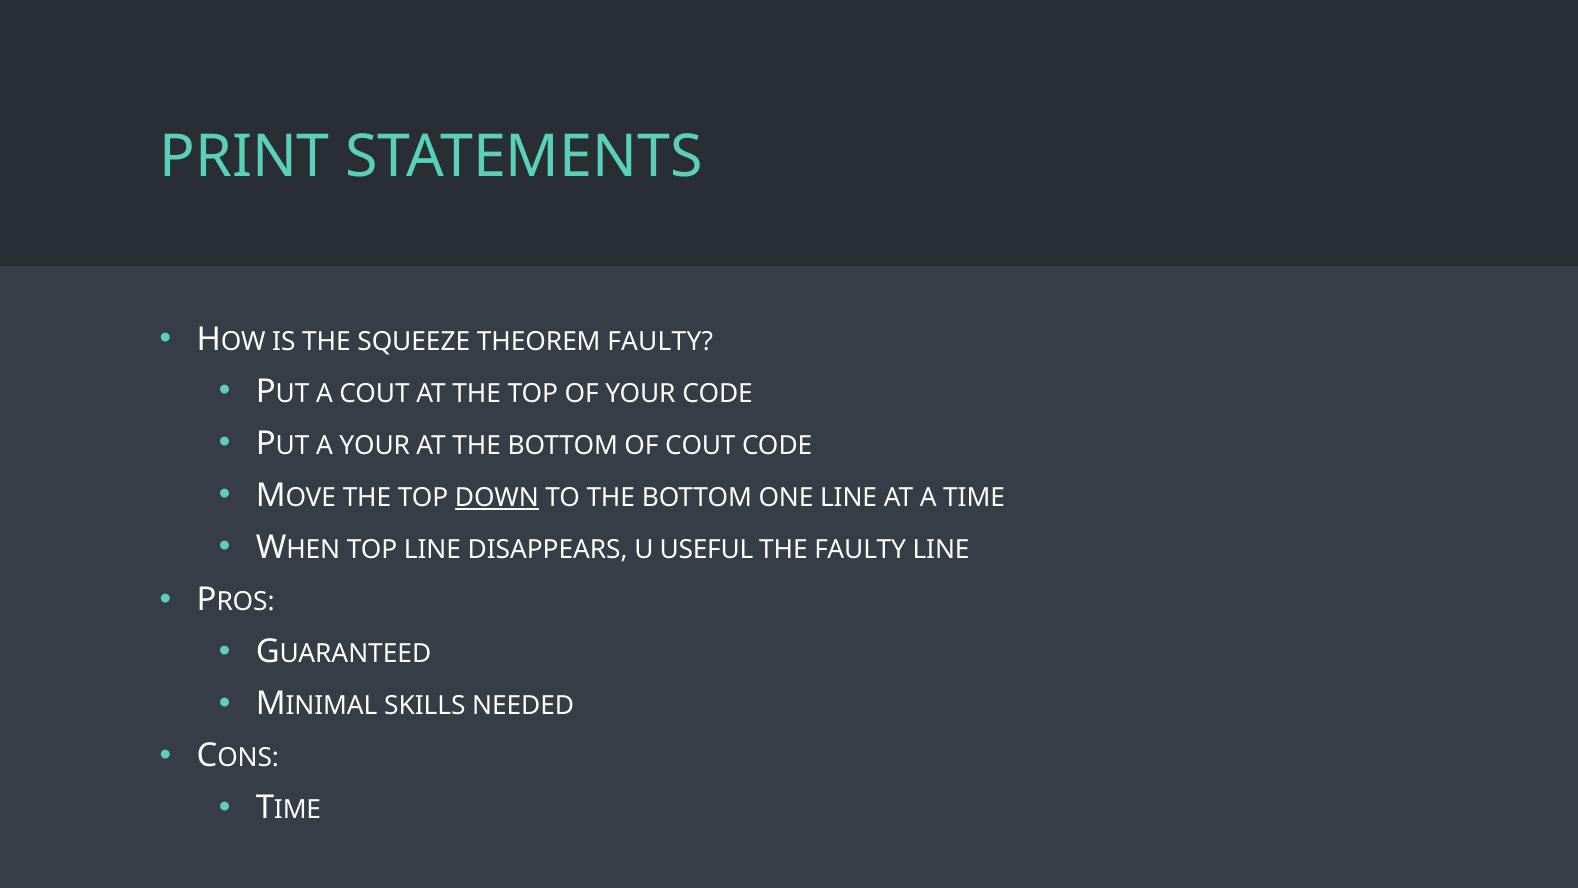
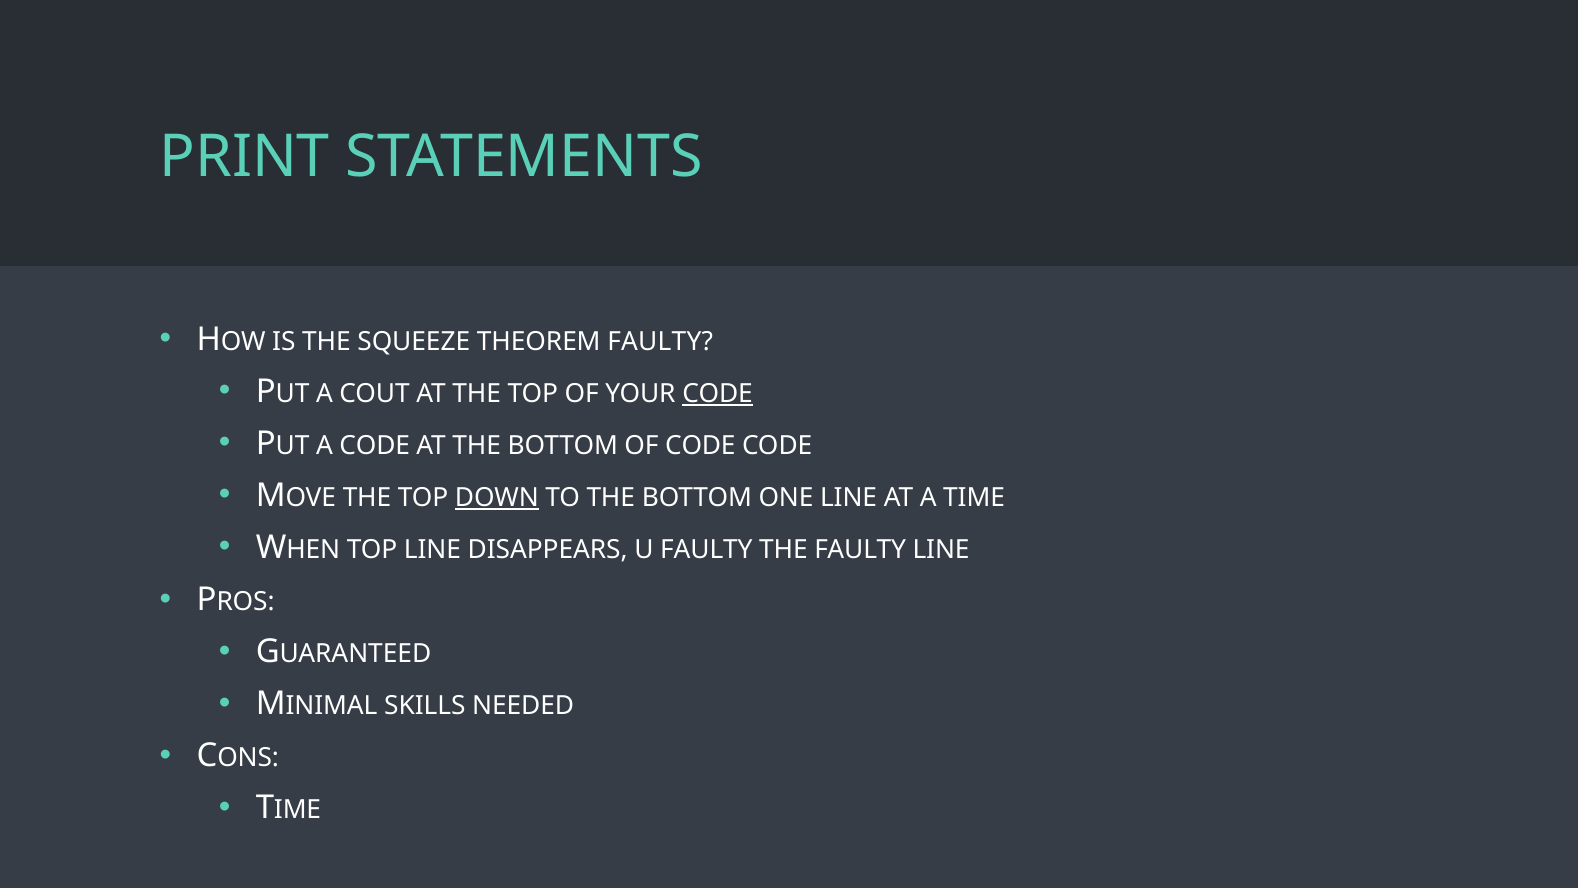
CODE at (717, 393) underline: none -> present
A YOUR: YOUR -> CODE
OF COUT: COUT -> CODE
U USEFUL: USEFUL -> FAULTY
